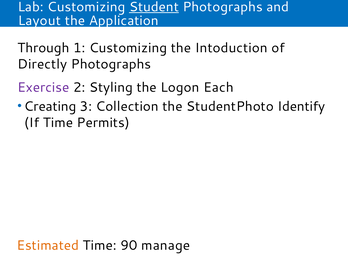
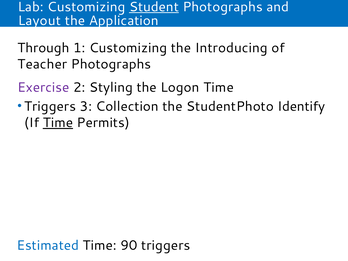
Intoduction: Intoduction -> Introducing
Directly: Directly -> Teacher
Logon Each: Each -> Time
Creating at (50, 106): Creating -> Triggers
Time at (58, 123) underline: none -> present
Estimated colour: orange -> blue
90 manage: manage -> triggers
